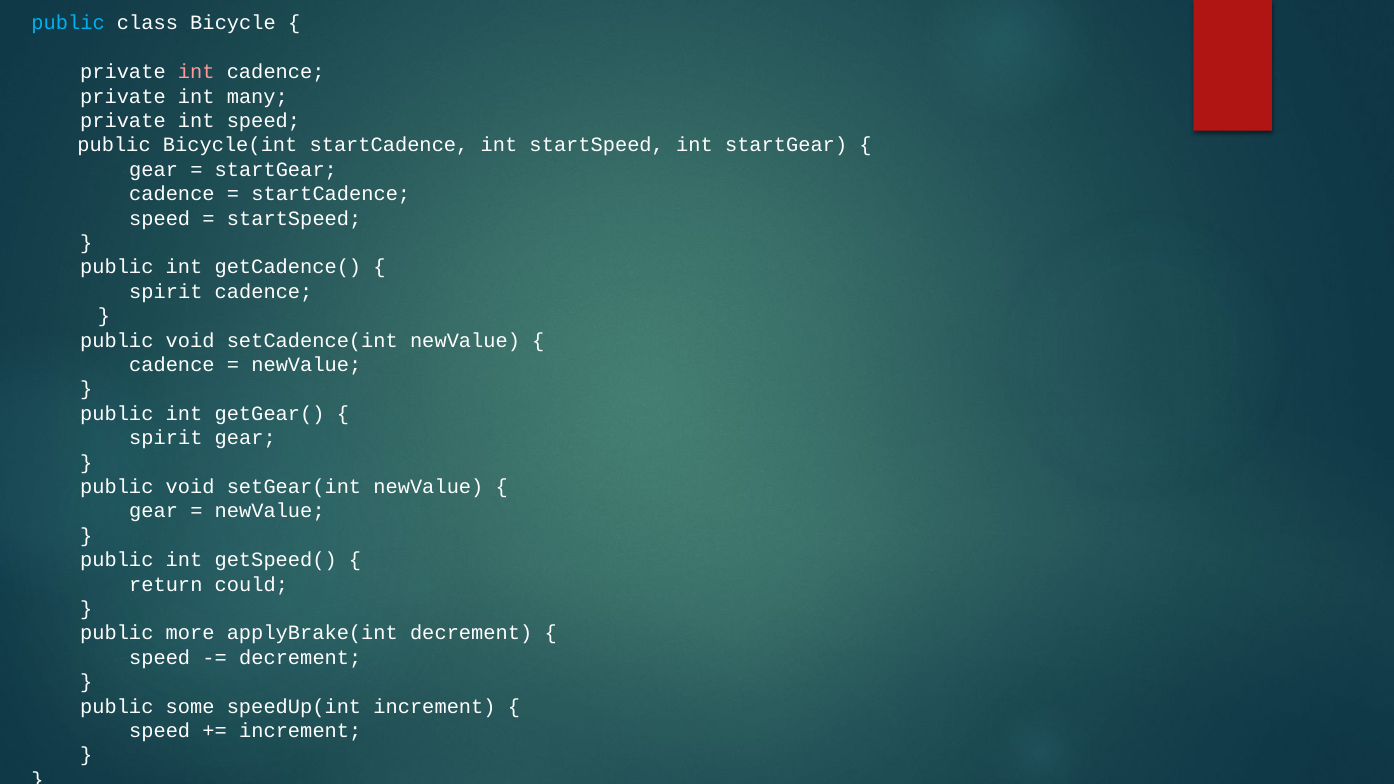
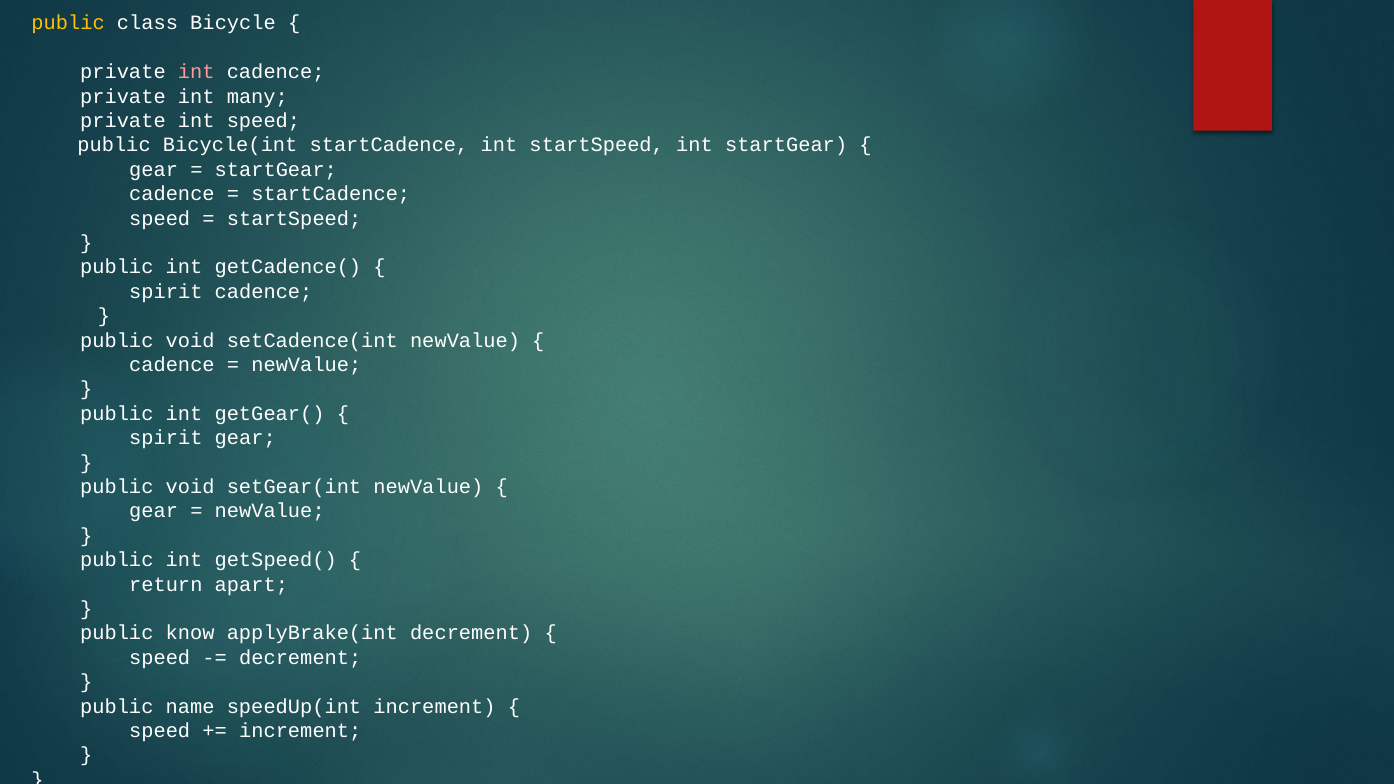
public at (68, 23) colour: light blue -> yellow
could: could -> apart
more: more -> know
some: some -> name
